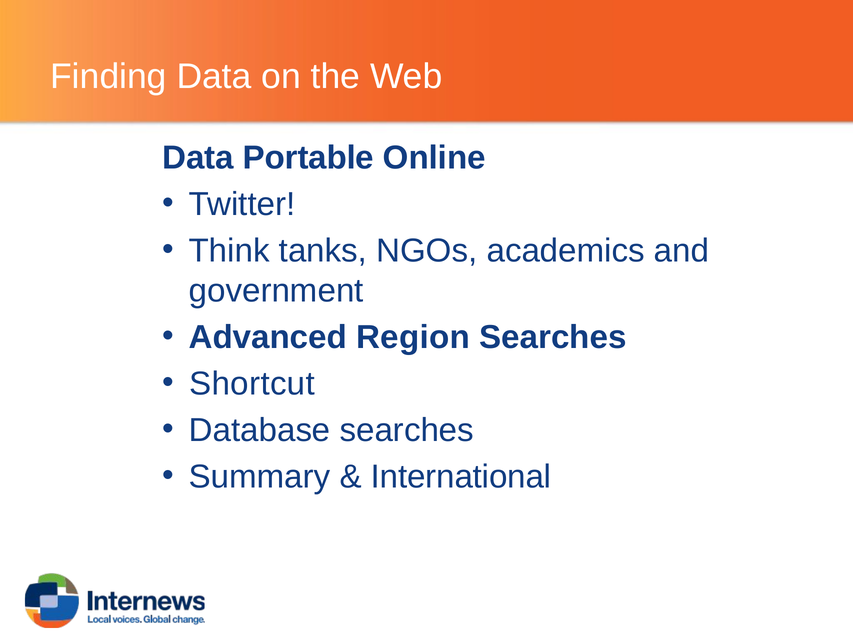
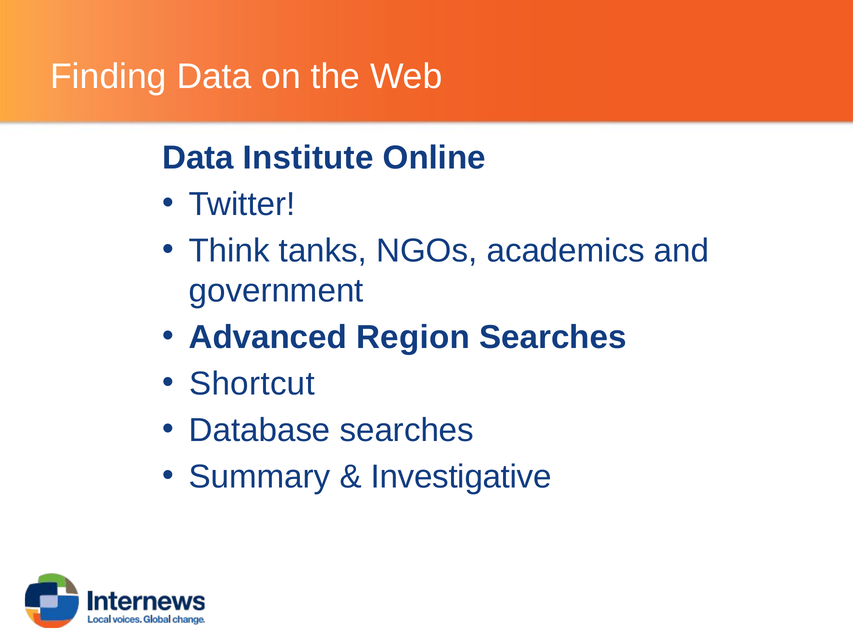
Portable: Portable -> Institute
International: International -> Investigative
